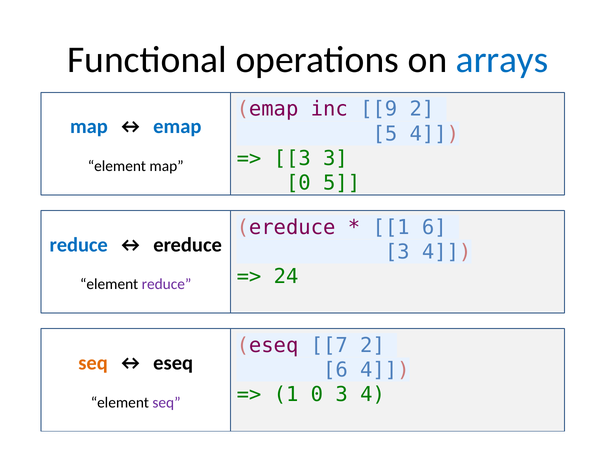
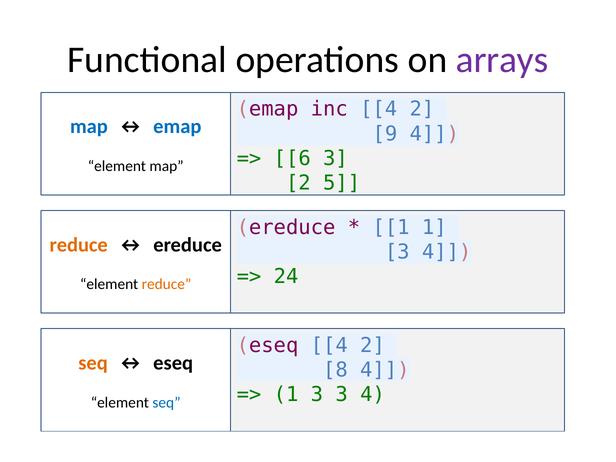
arrays colour: blue -> purple
inc 9: 9 -> 4
5 at (385, 134): 5 -> 9
3 at (292, 158): 3 -> 6
0 at (298, 183): 0 -> 2
1 6: 6 -> 1
reduce at (79, 245) colour: blue -> orange
reduce at (167, 284) colour: purple -> orange
eseq 7: 7 -> 4
6 at (335, 370): 6 -> 8
0 at (317, 395): 0 -> 3
seq at (167, 402) colour: purple -> blue
